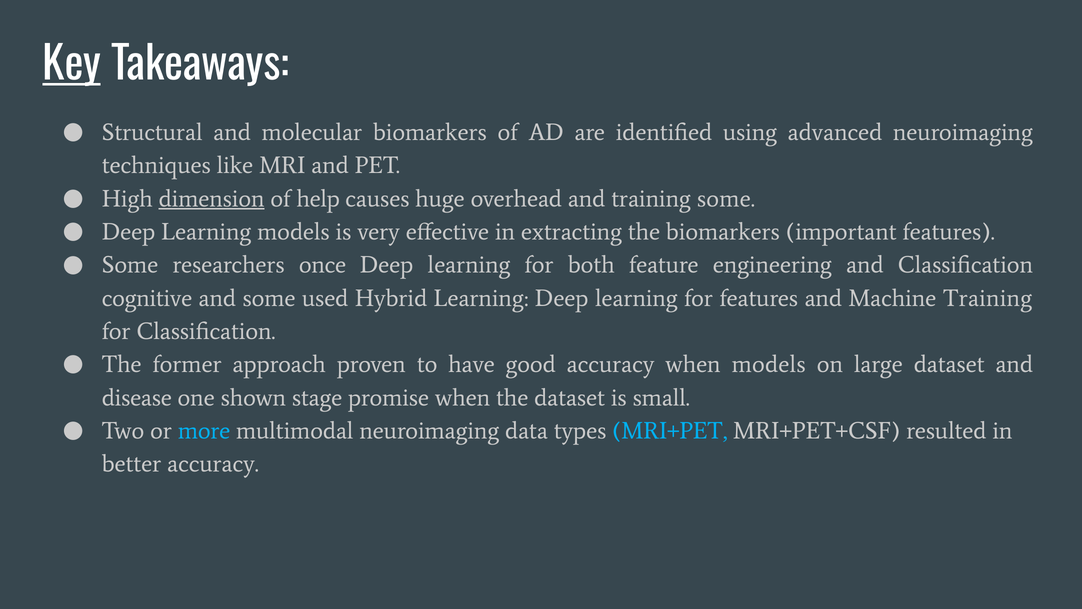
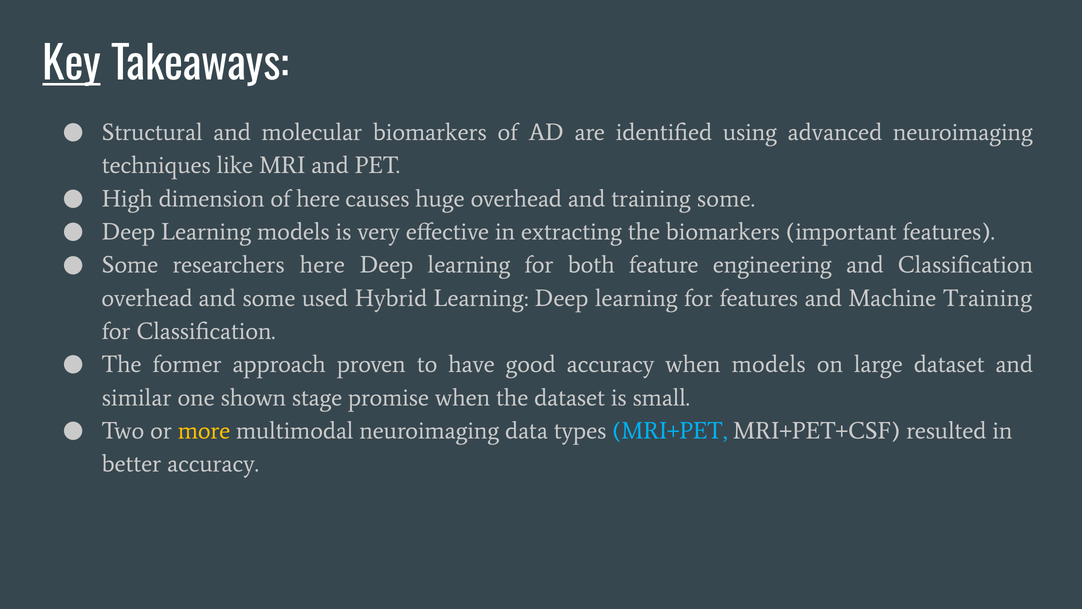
dimension underline: present -> none
of help: help -> here
researchers once: once -> here
cognitive at (147, 298): cognitive -> overhead
disease: disease -> similar
more colour: light blue -> yellow
